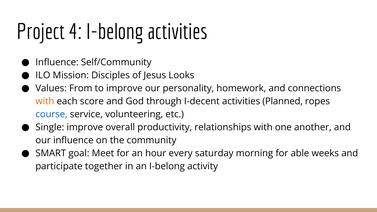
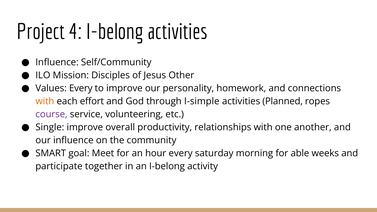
Looks: Looks -> Other
Values From: From -> Every
score: score -> effort
I-decent: I-decent -> I-simple
course colour: blue -> purple
